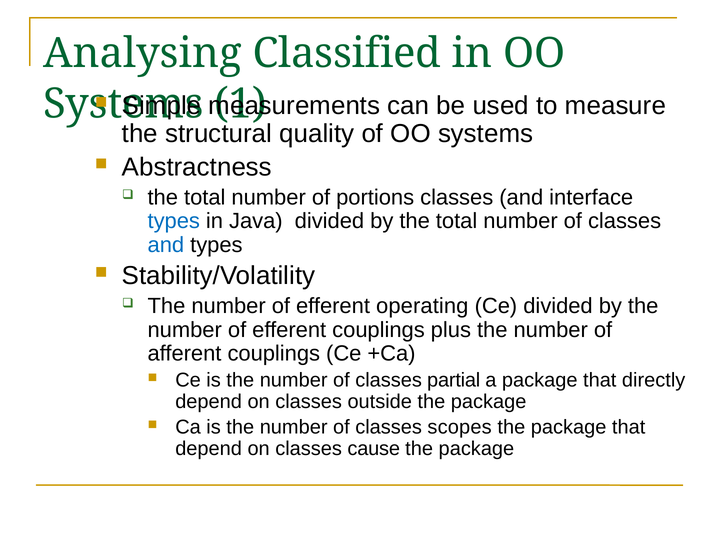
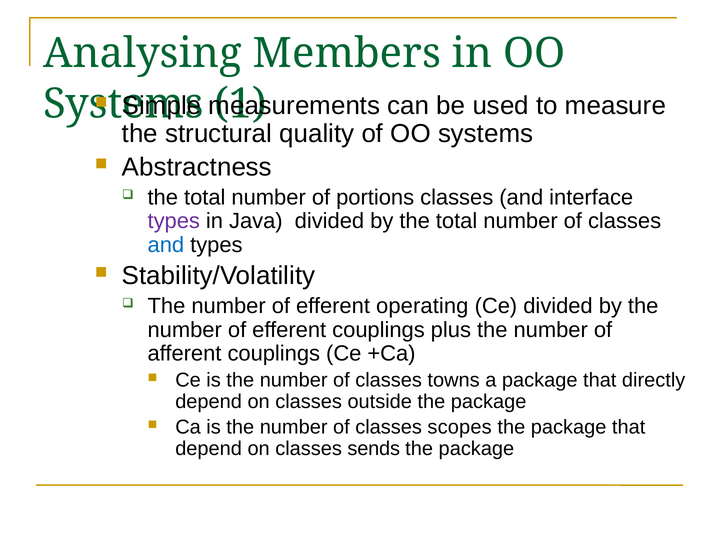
Classified: Classified -> Members
types at (174, 221) colour: blue -> purple
partial: partial -> towns
cause: cause -> sends
